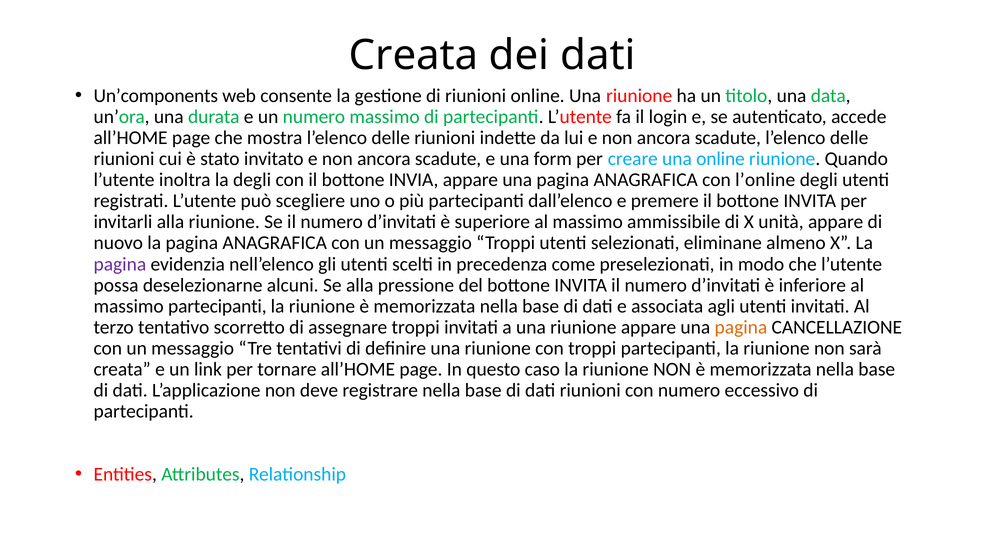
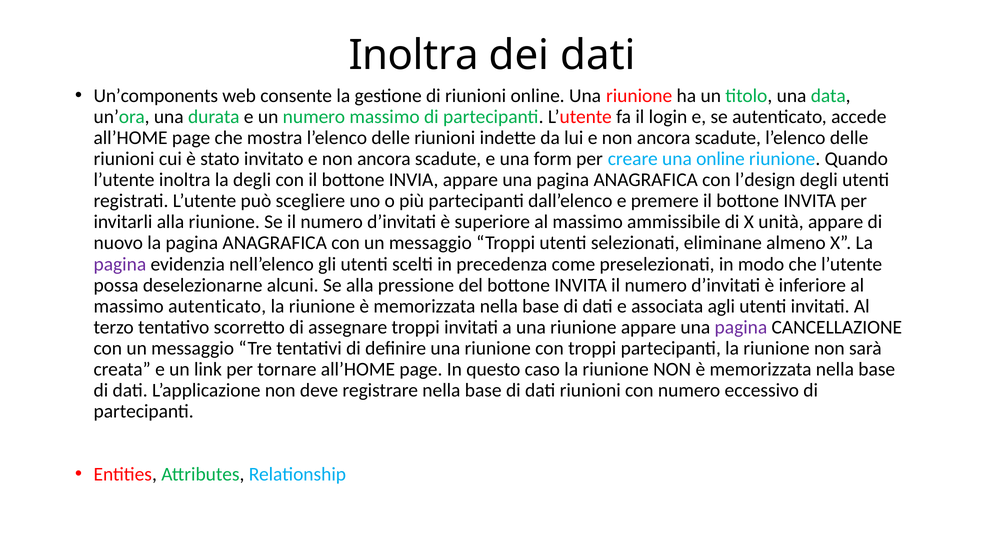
Creata at (414, 56): Creata -> Inoltra
l’online: l’online -> l’design
massimo partecipanti: partecipanti -> autenticato
pagina at (741, 327) colour: orange -> purple
